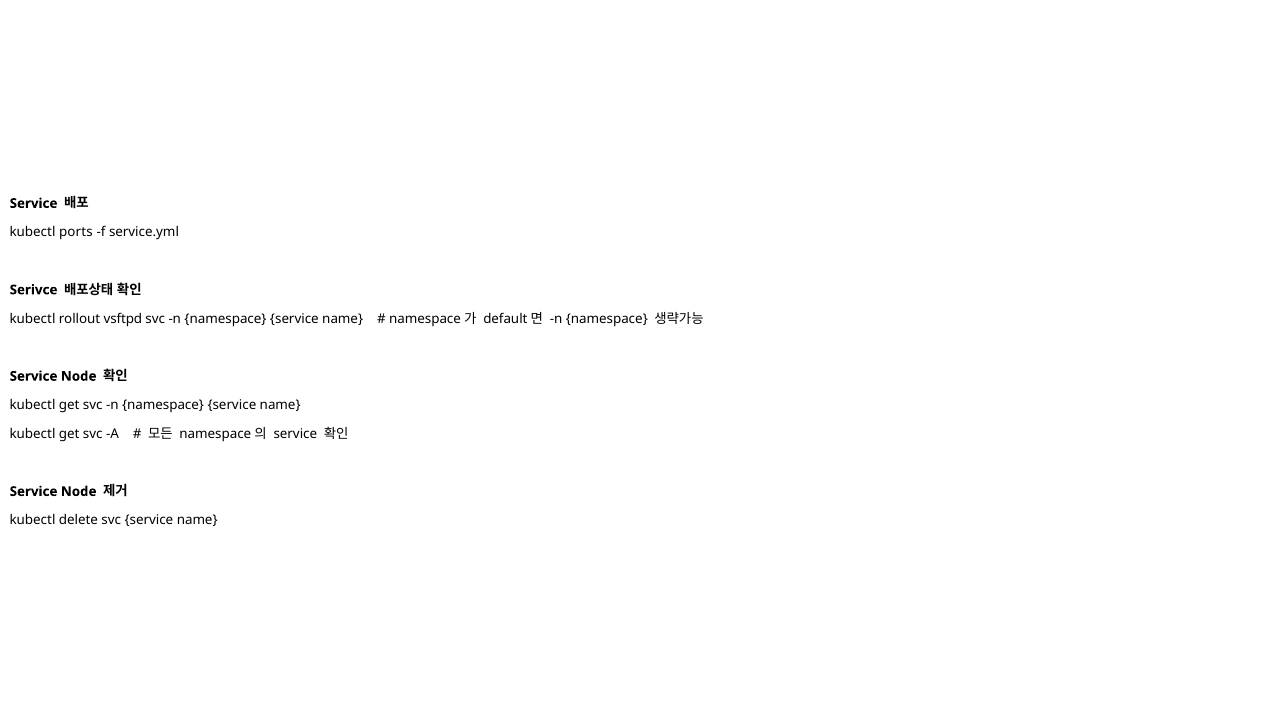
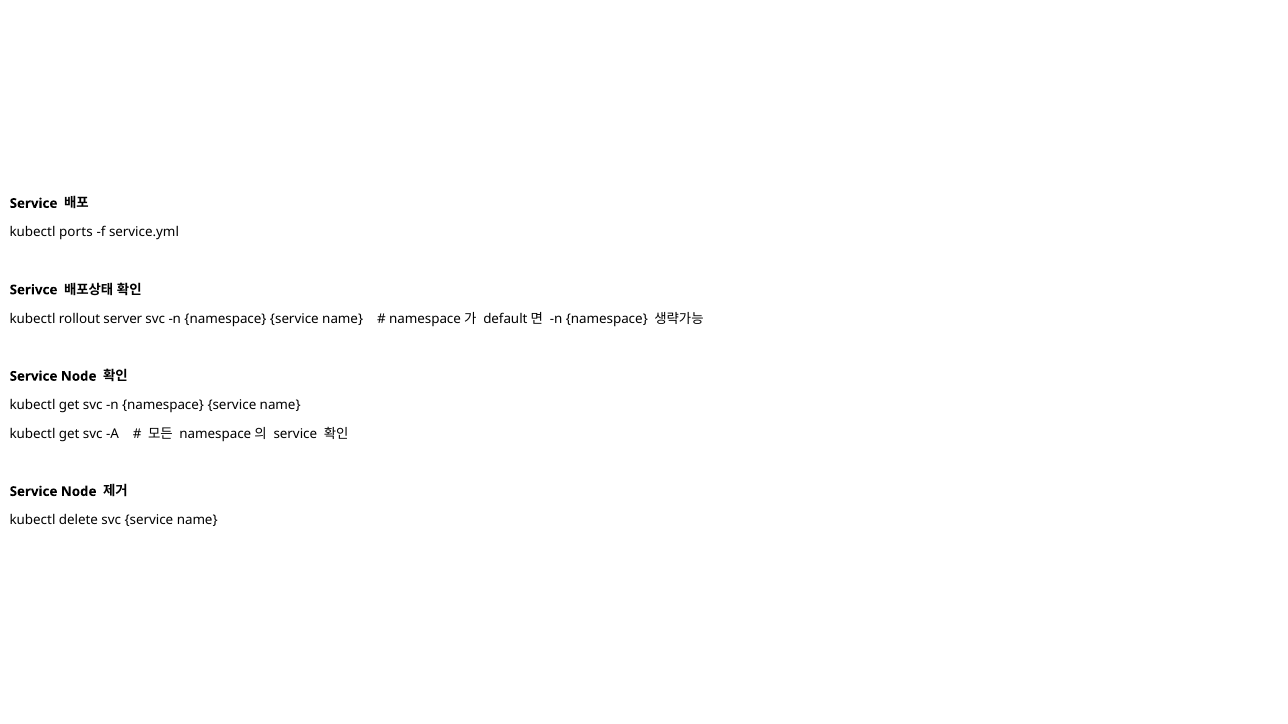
vsftpd: vsftpd -> server
